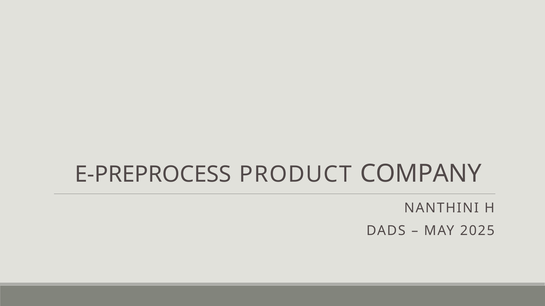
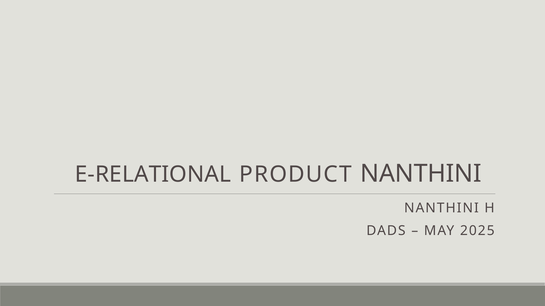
E-PREPROCESS: E-PREPROCESS -> E-RELATIONAL
PRODUCT COMPANY: COMPANY -> NANTHINI
